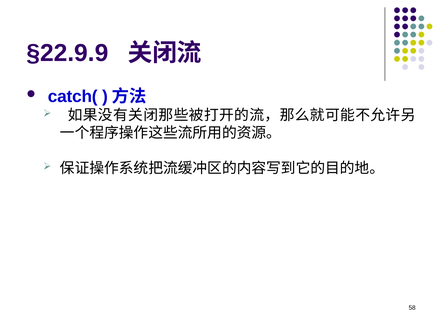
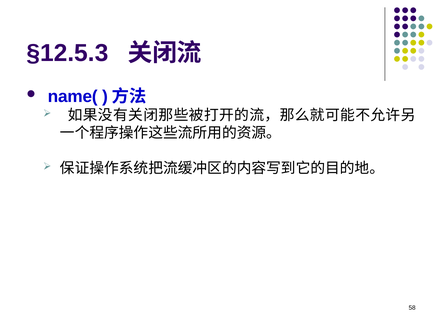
§22.9.9: §22.9.9 -> §12.5.3
catch(: catch( -> name(
